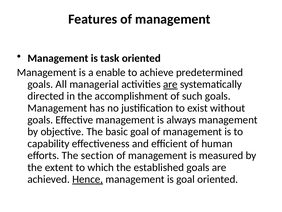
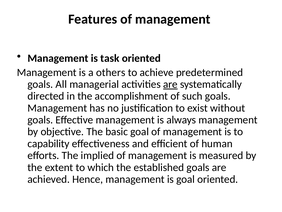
enable: enable -> others
section: section -> implied
Hence underline: present -> none
